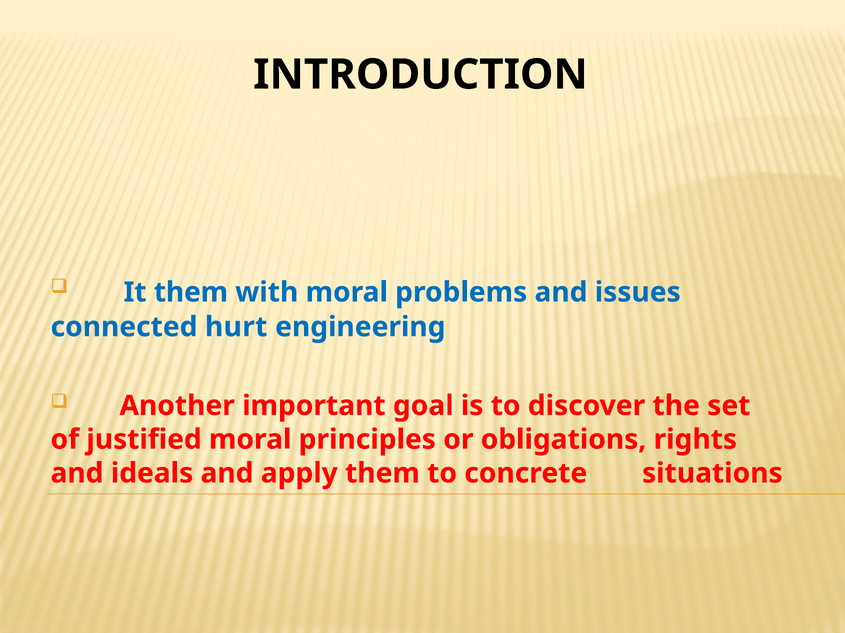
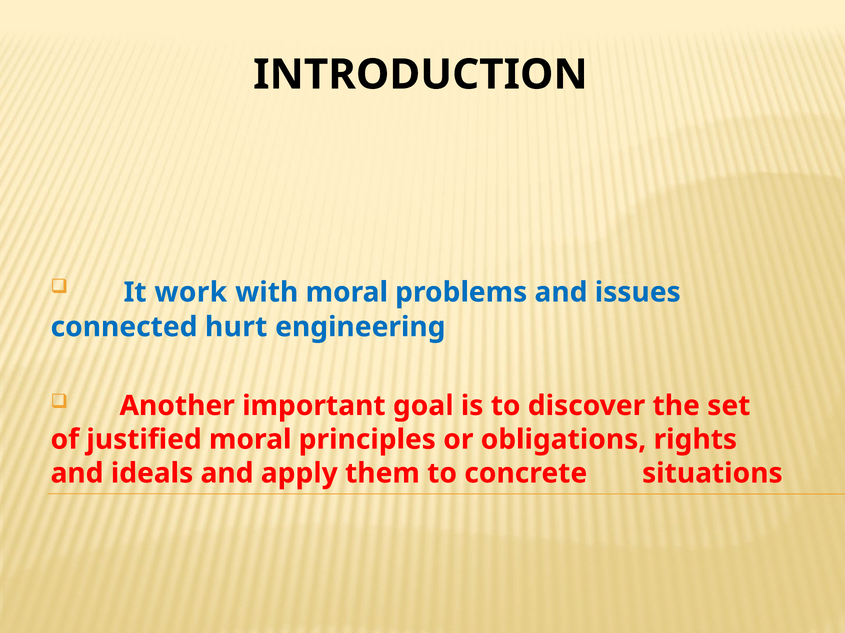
It them: them -> work
